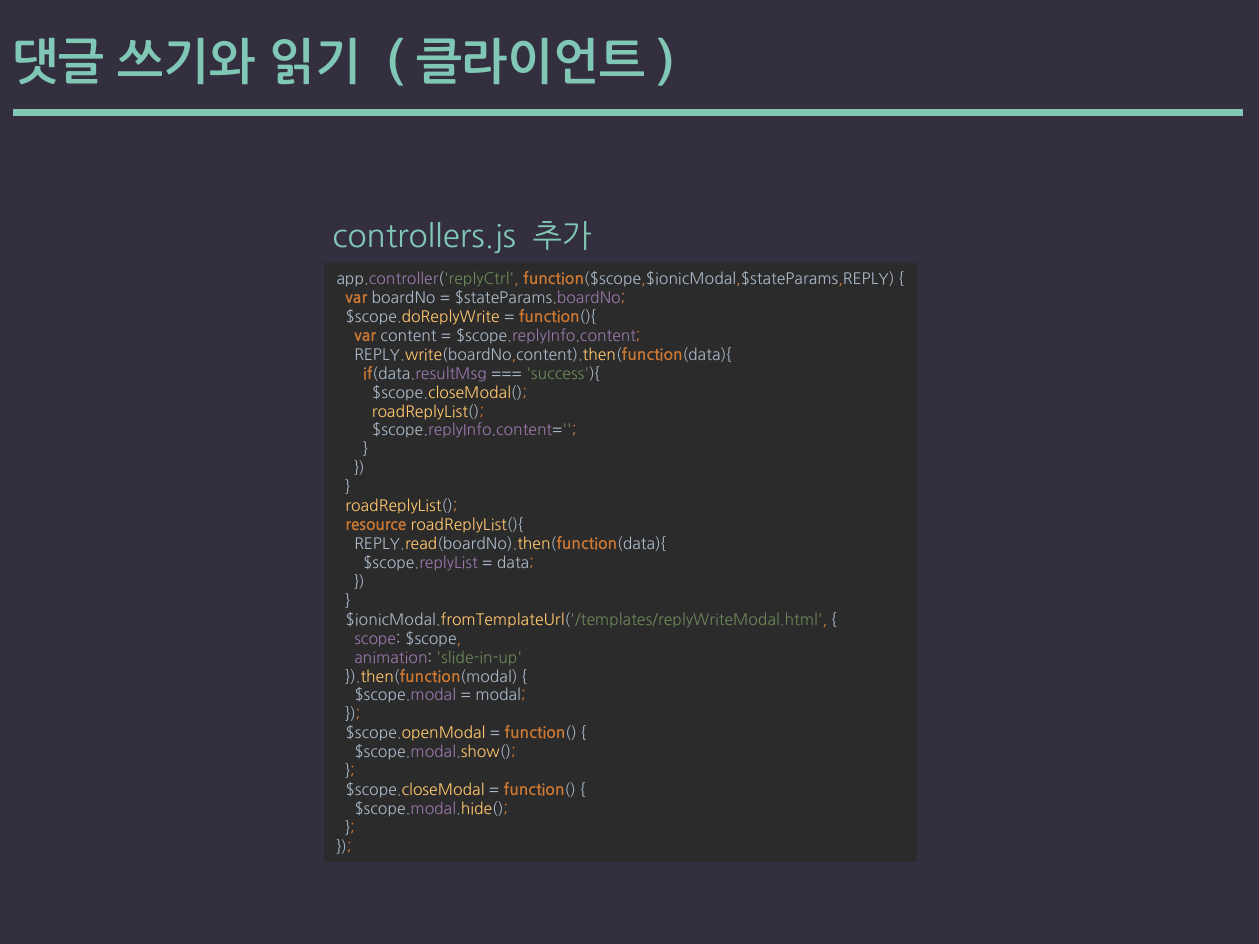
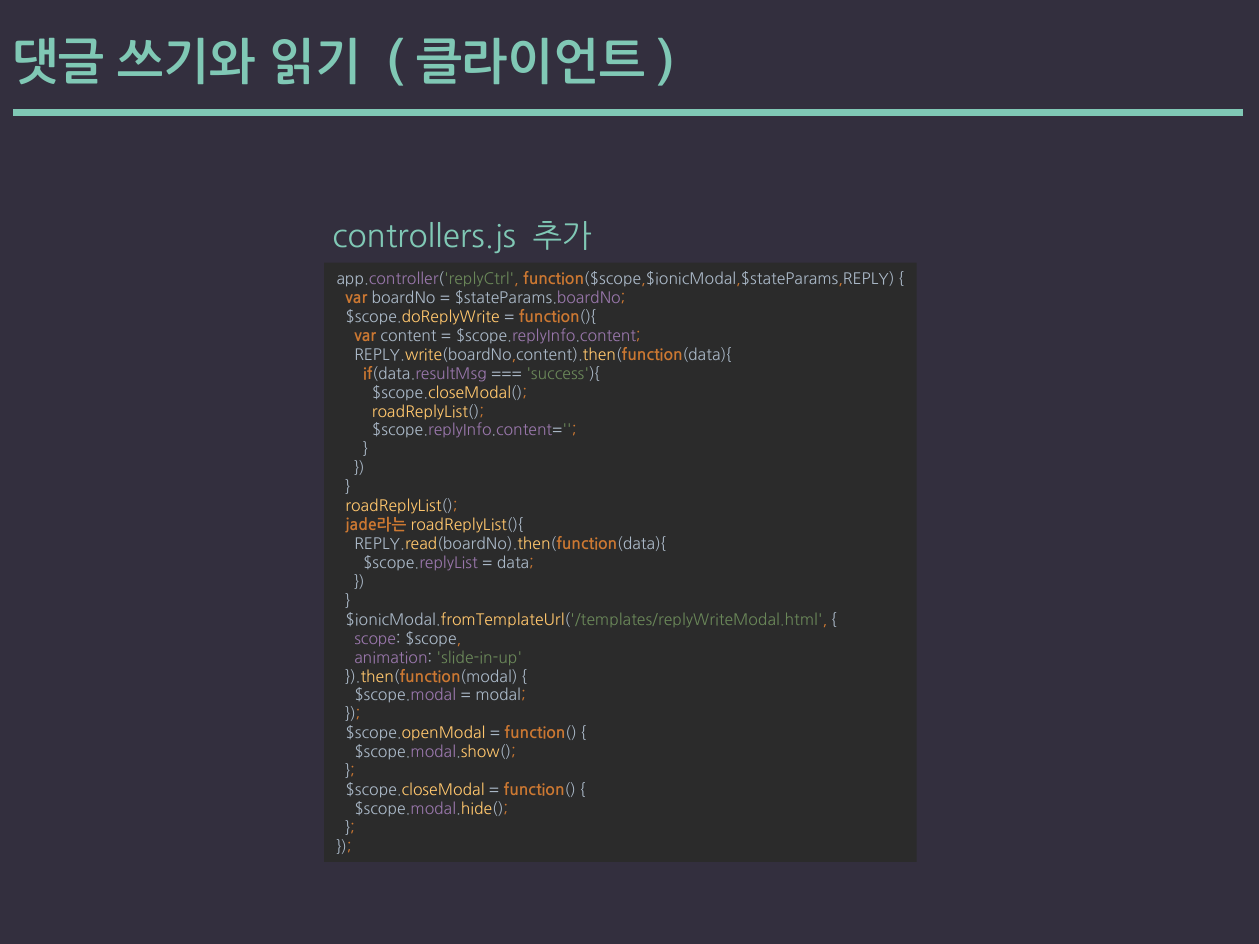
resource: resource -> jade라는
